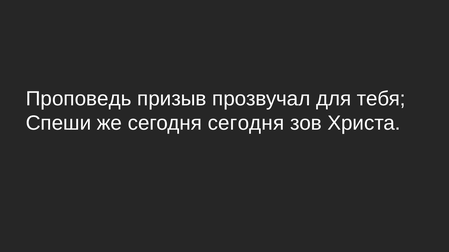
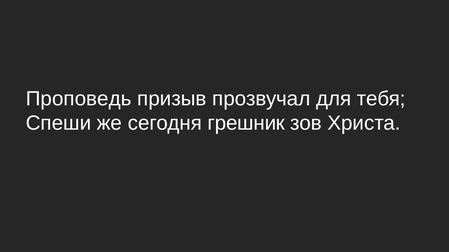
сегодня сегодня: сегодня -> грешник
